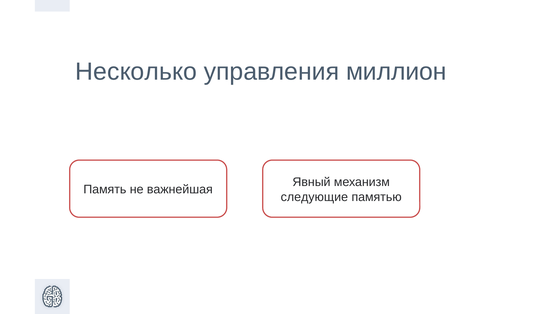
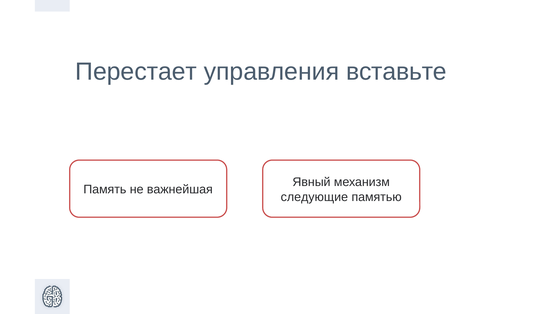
Несколько: Несколько -> Перестает
миллион: миллион -> вставьте
